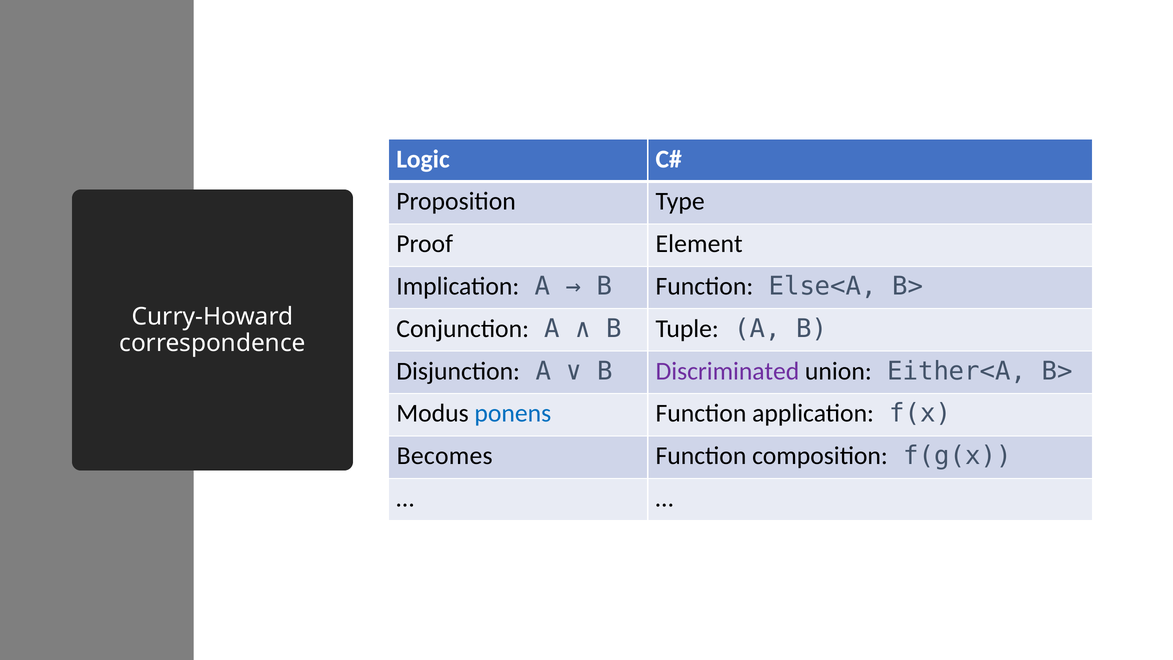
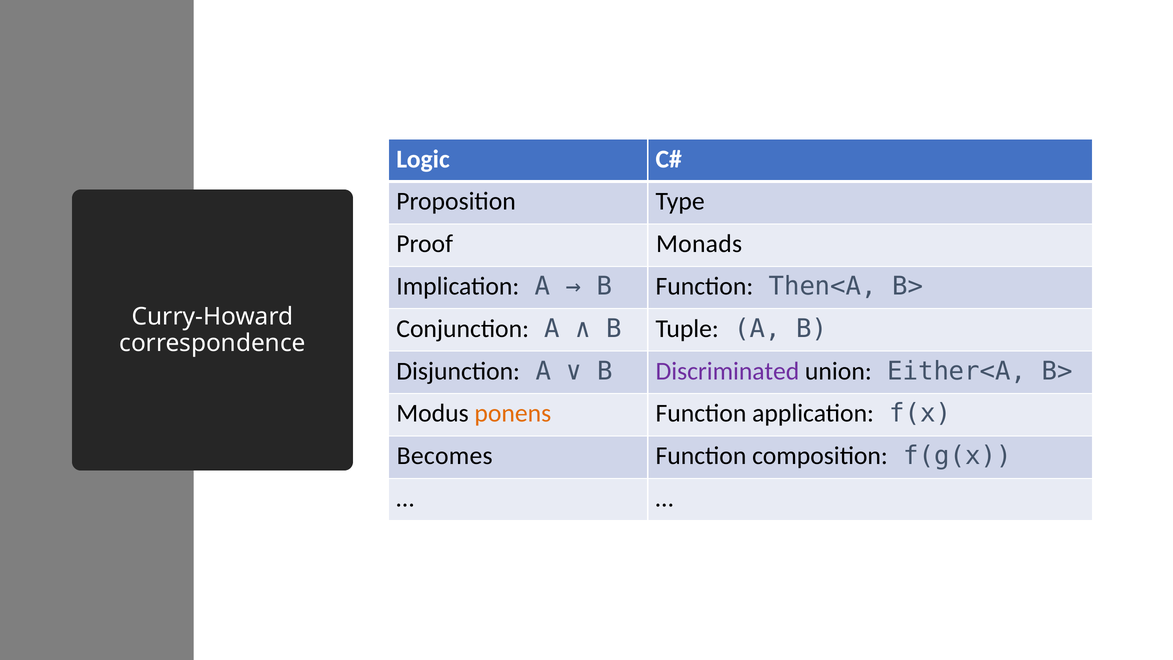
Element: Element -> Monads
Else<A: Else<A -> Then<A
ponens colour: blue -> orange
